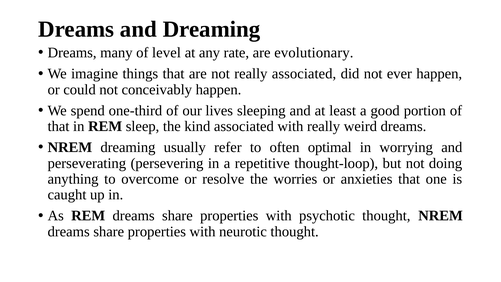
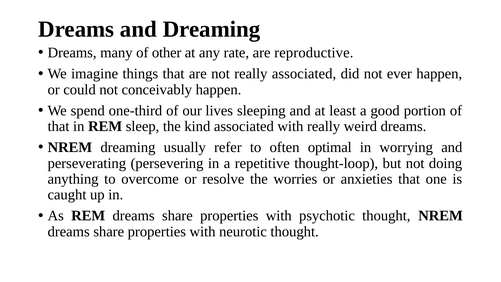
level: level -> other
evolutionary: evolutionary -> reproductive
